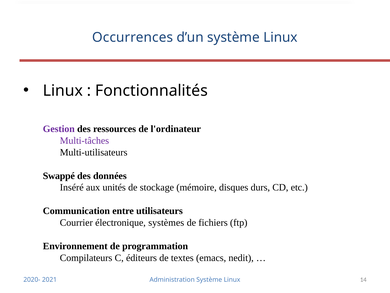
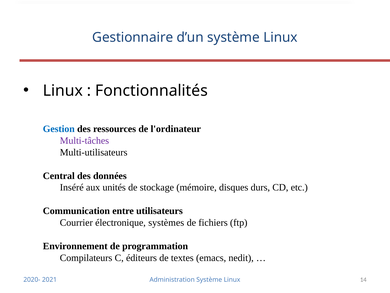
Occurrences: Occurrences -> Gestionnaire
Gestion colour: purple -> blue
Swappé: Swappé -> Central
